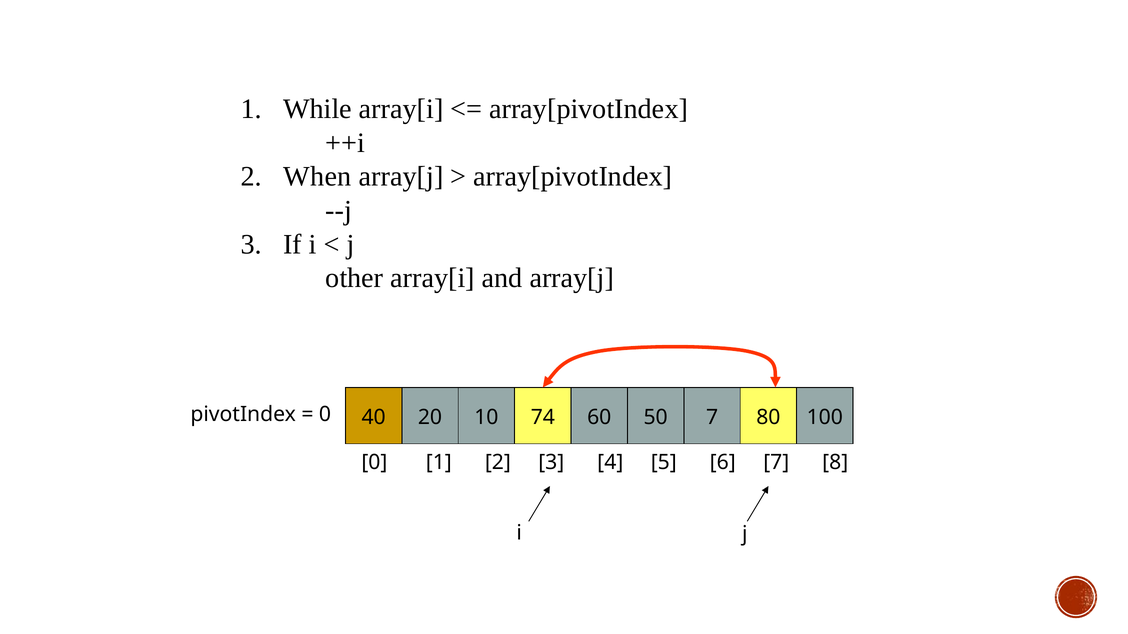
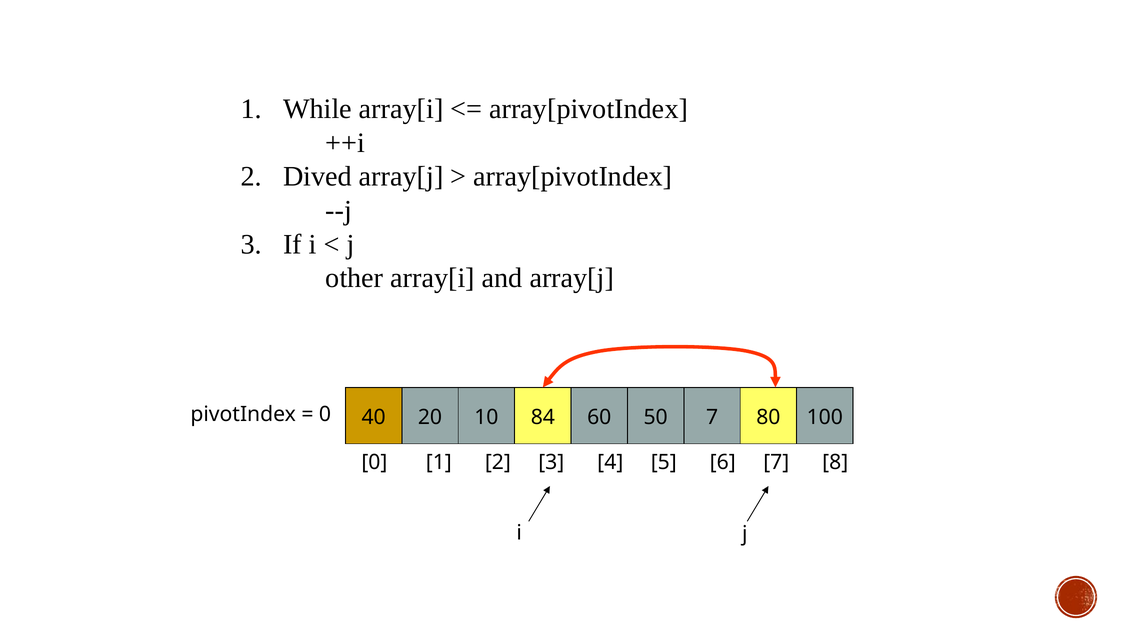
When: When -> Dived
74: 74 -> 84
